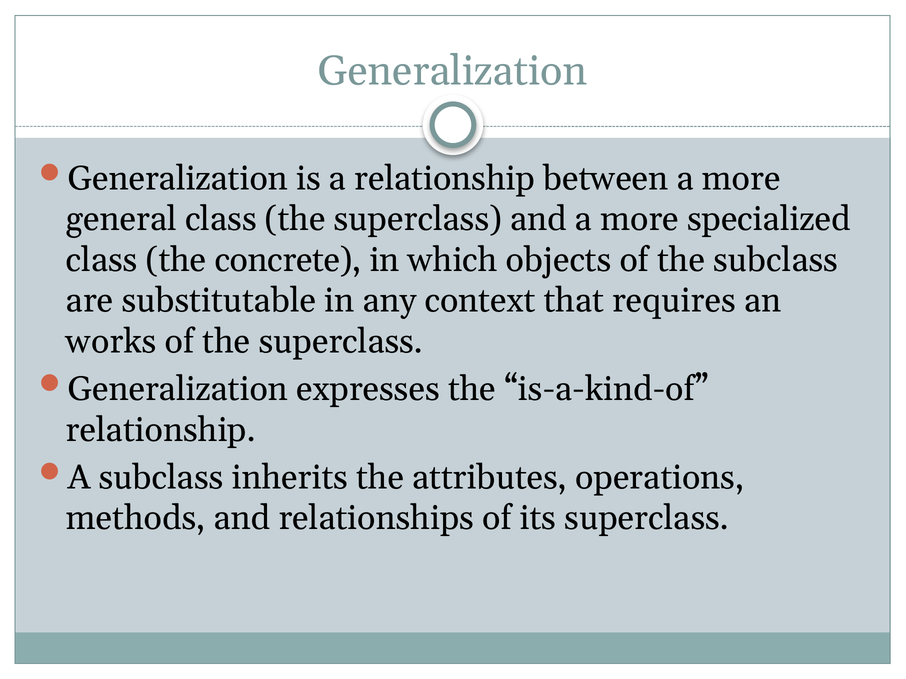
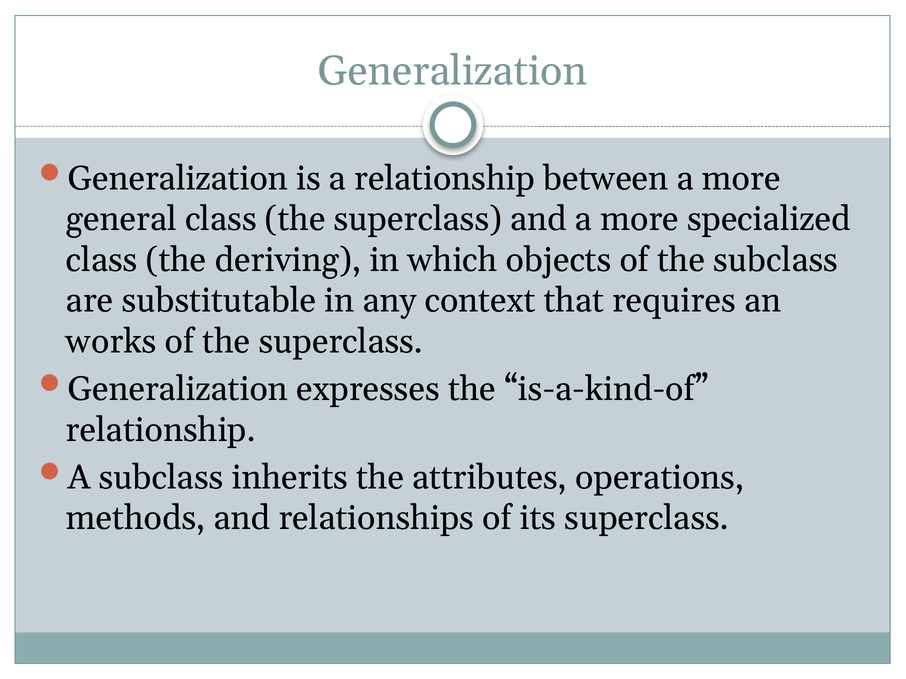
concrete: concrete -> deriving
